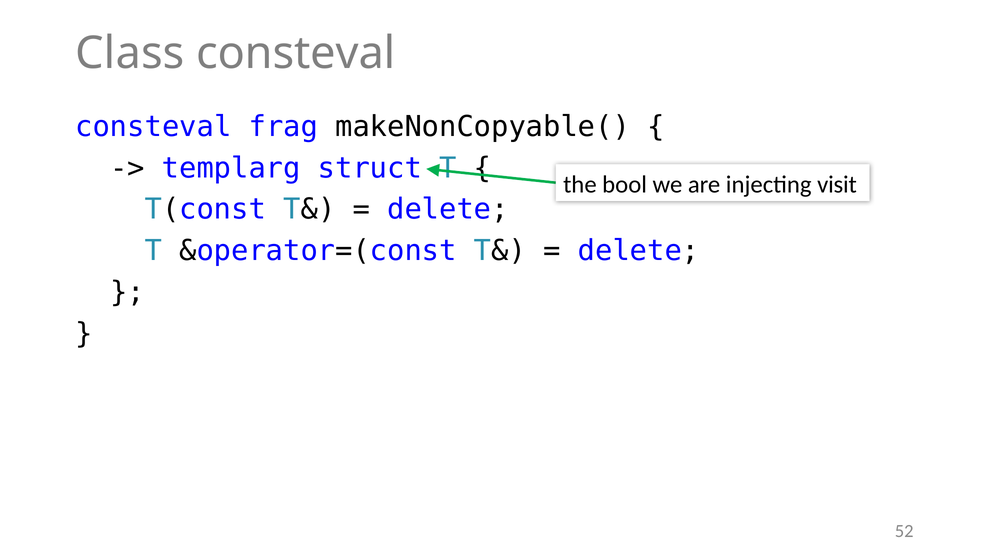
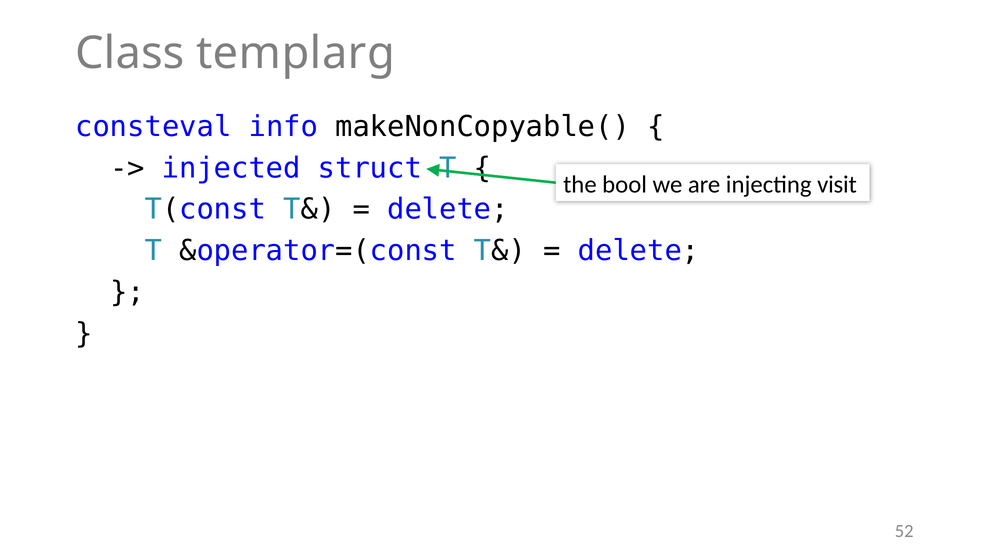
Class consteval: consteval -> templarg
frag: frag -> info
templarg: templarg -> injected
